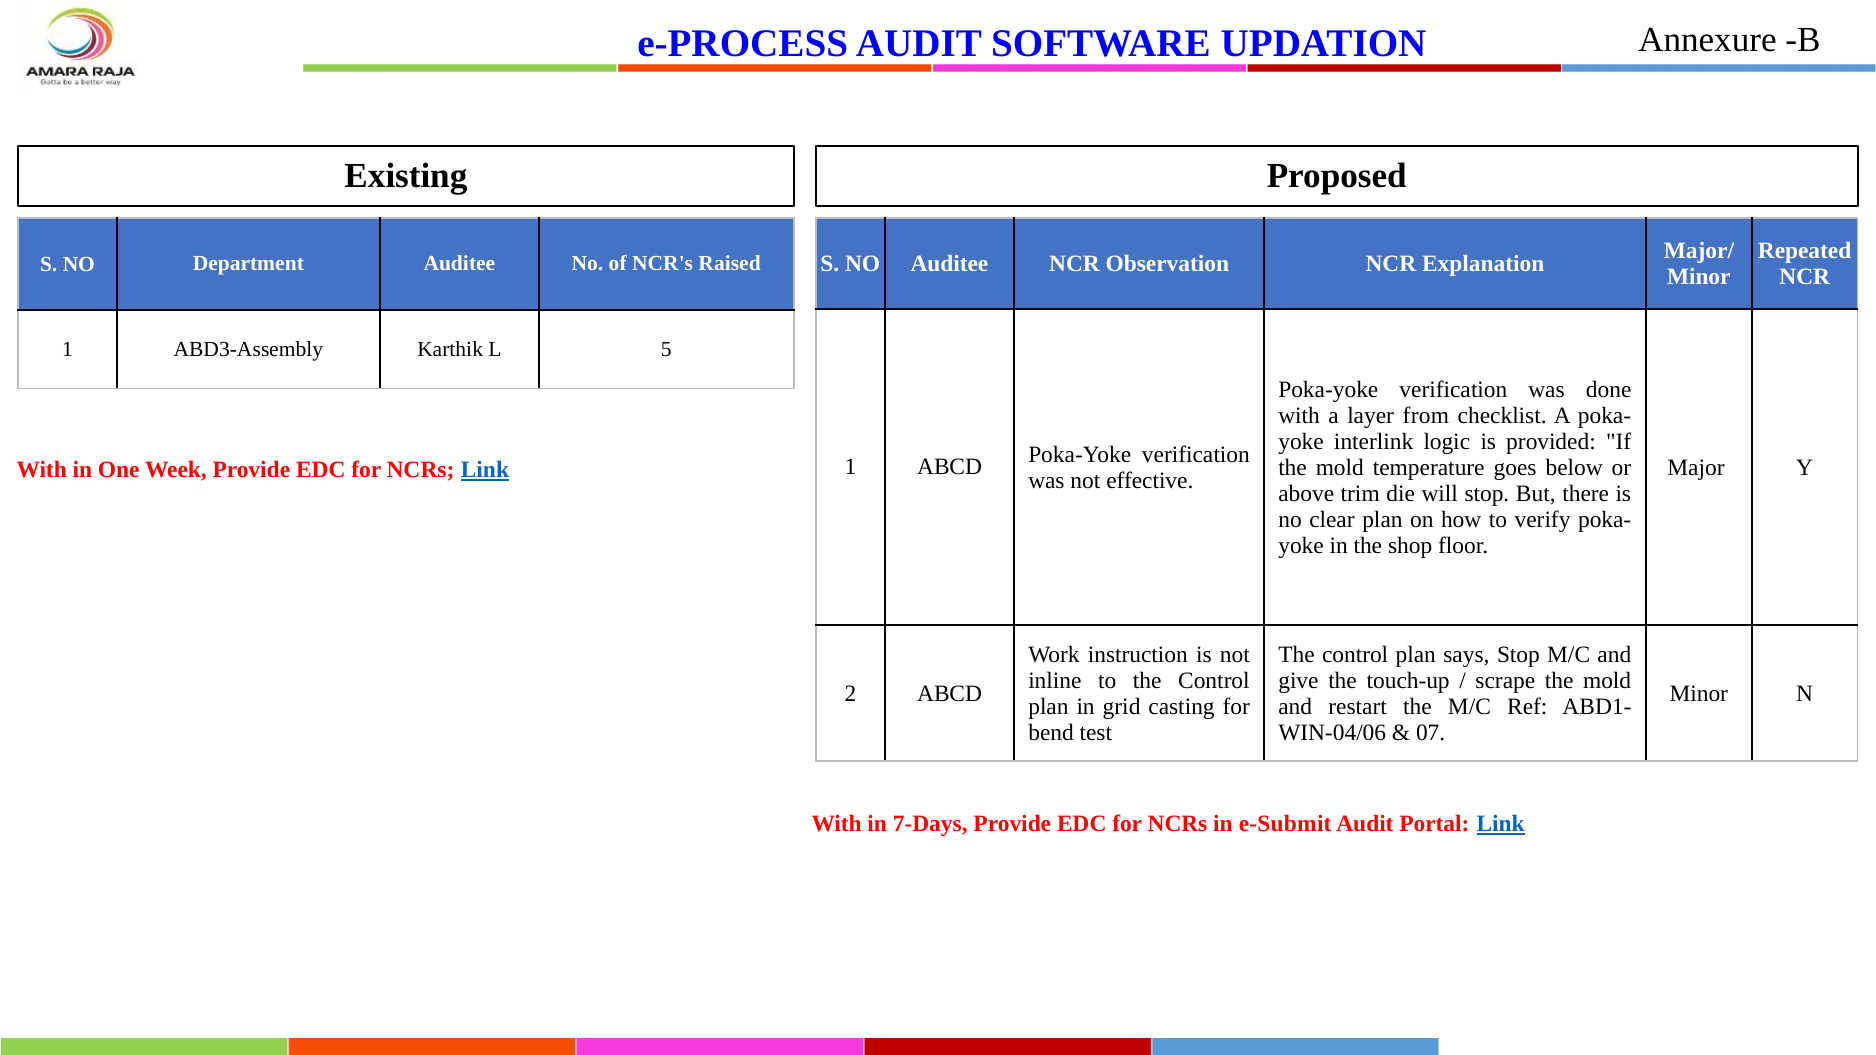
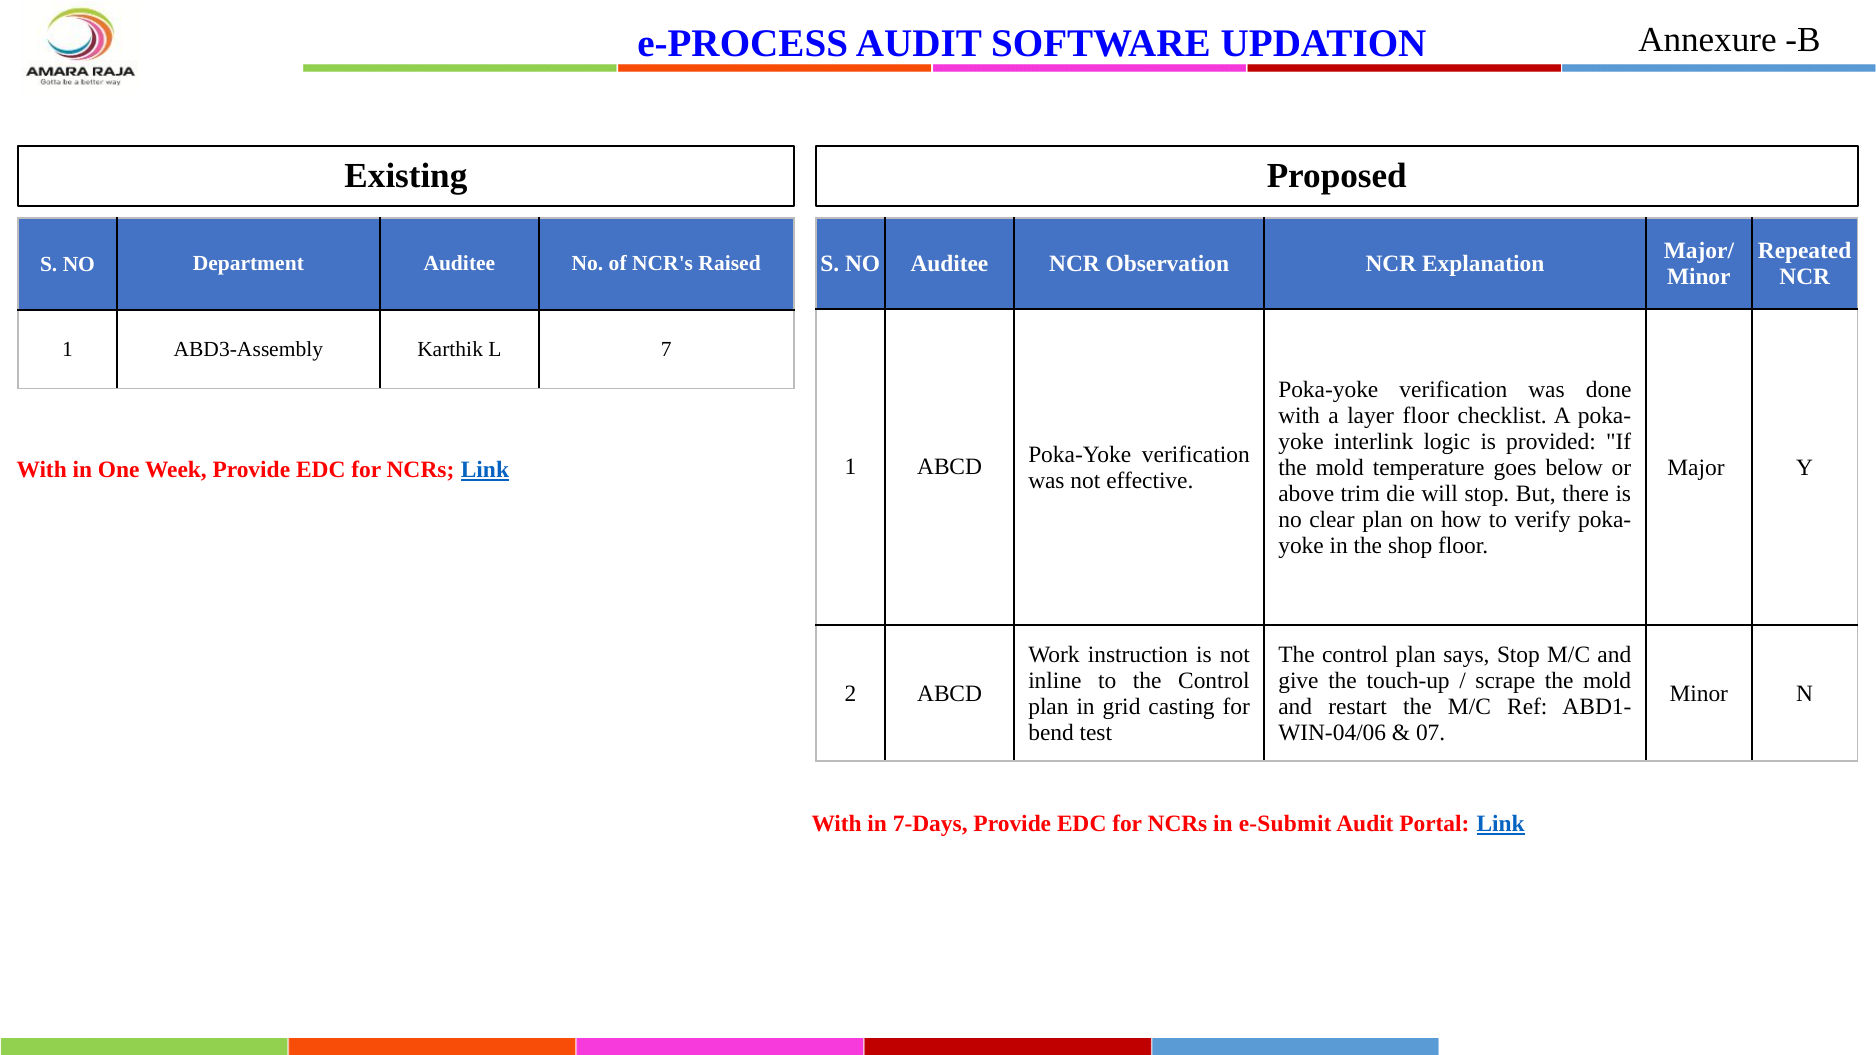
5: 5 -> 7
layer from: from -> floor
